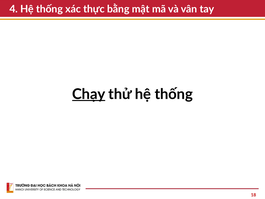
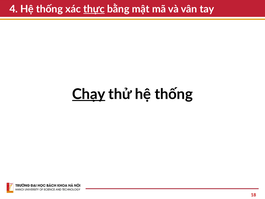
thực underline: none -> present
